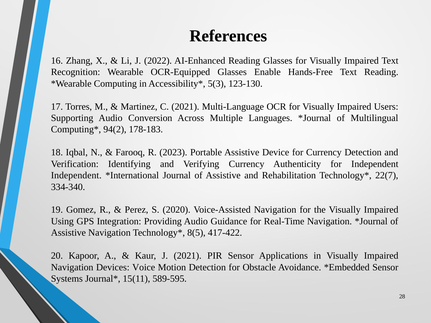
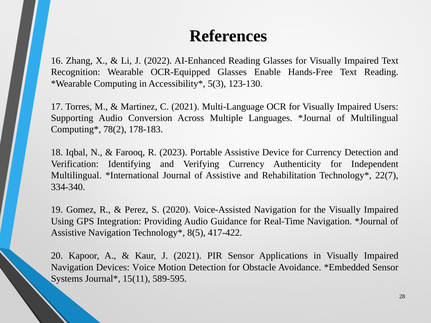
94(2: 94(2 -> 78(2
Independent at (76, 176): Independent -> Multilingual
